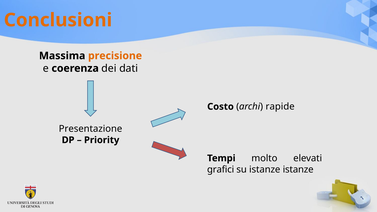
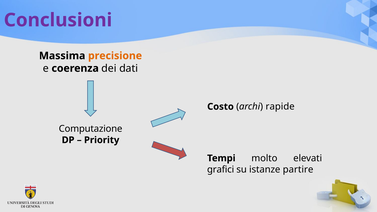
Conclusioni colour: orange -> purple
Presentazione: Presentazione -> Computazione
istanze istanze: istanze -> partire
